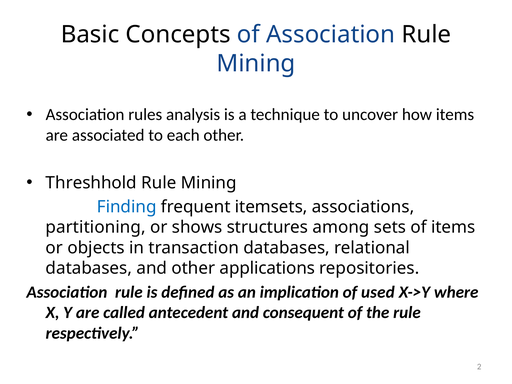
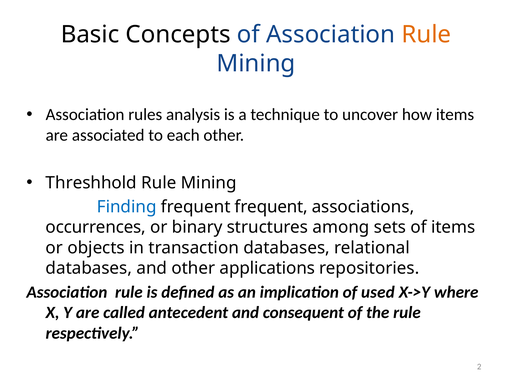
Rule at (426, 35) colour: black -> orange
frequent itemsets: itemsets -> frequent
partitioning: partitioning -> occurrences
shows: shows -> binary
